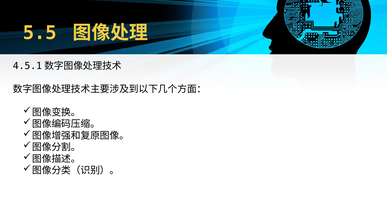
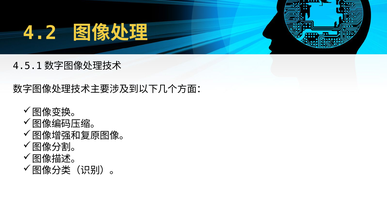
5.5: 5.5 -> 4.2
